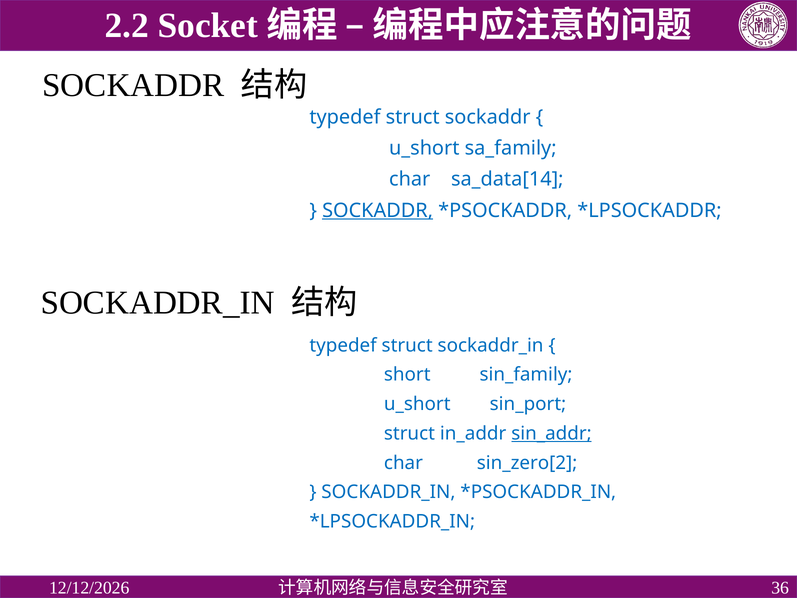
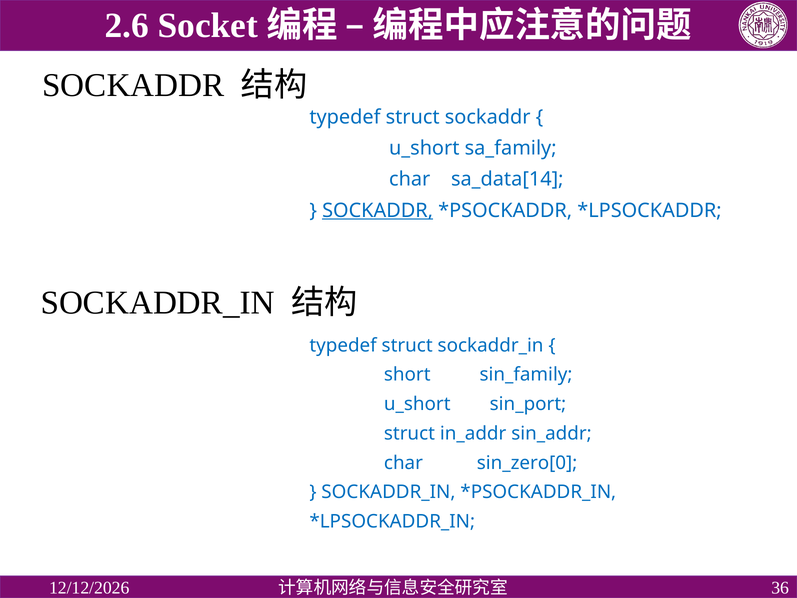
2.2: 2.2 -> 2.6
sin_addr underline: present -> none
sin_zero[2: sin_zero[2 -> sin_zero[0
